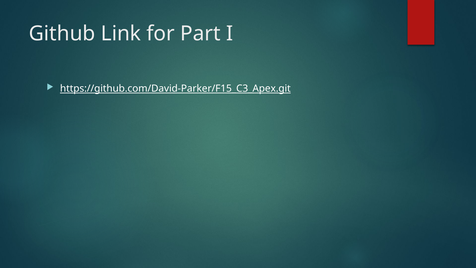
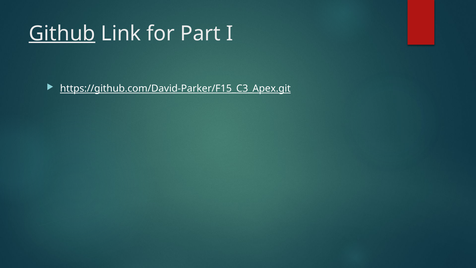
Github underline: none -> present
